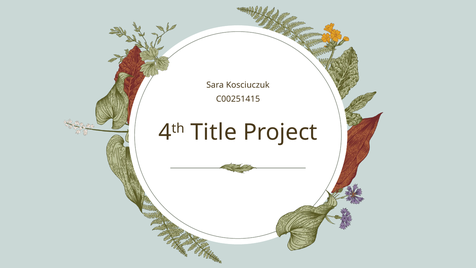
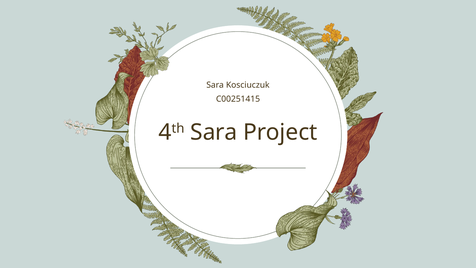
Title at (214, 132): Title -> Sara
